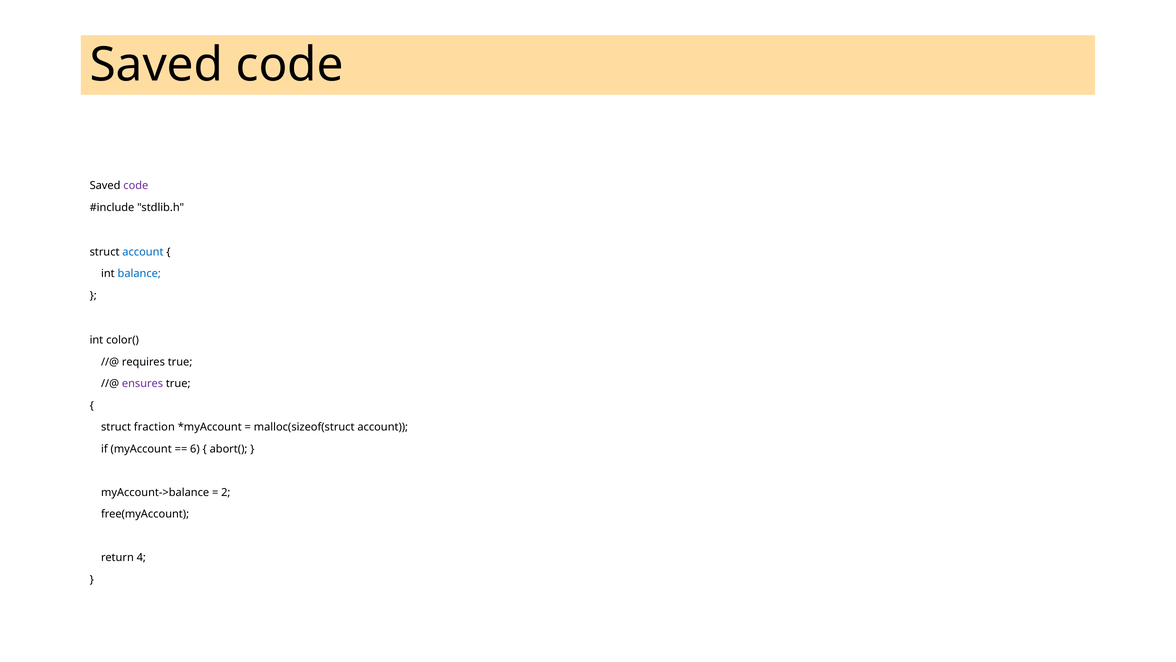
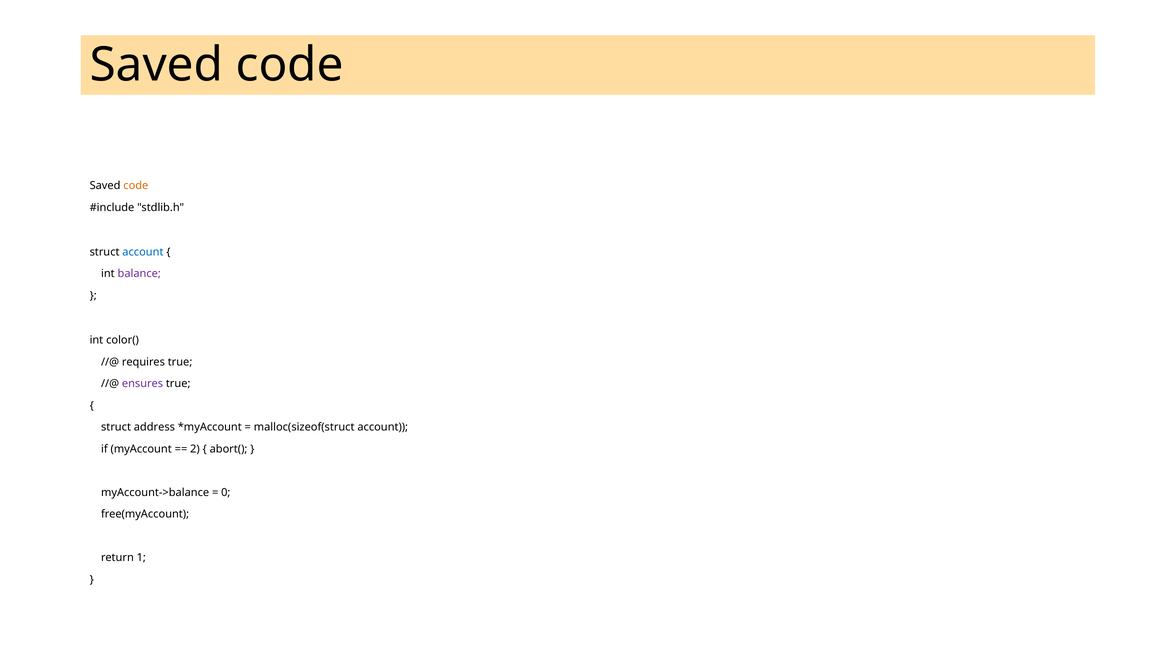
code at (136, 185) colour: purple -> orange
balance colour: blue -> purple
fraction: fraction -> address
6: 6 -> 2
2: 2 -> 0
4: 4 -> 1
